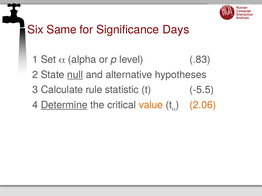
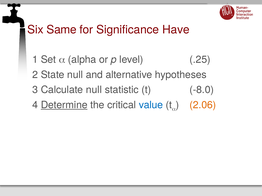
Days: Days -> Have
.83: .83 -> .25
null at (75, 75) underline: present -> none
Calculate rule: rule -> null
-5.5: -5.5 -> -8.0
value colour: orange -> blue
